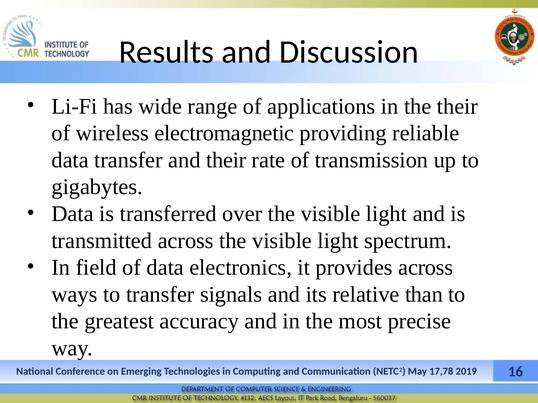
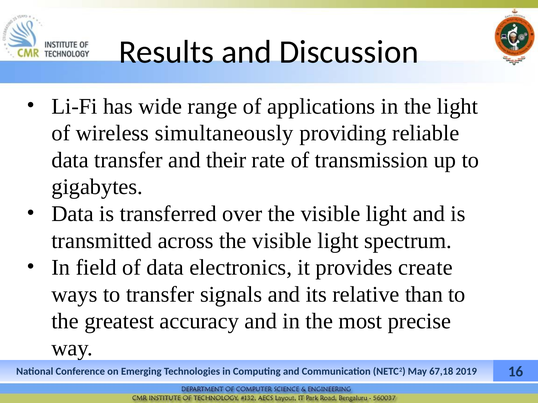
the their: their -> light
electromagnetic: electromagnetic -> simultaneously
provides across: across -> create
17,78: 17,78 -> 67,18
